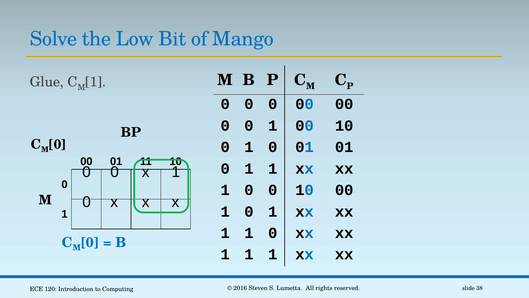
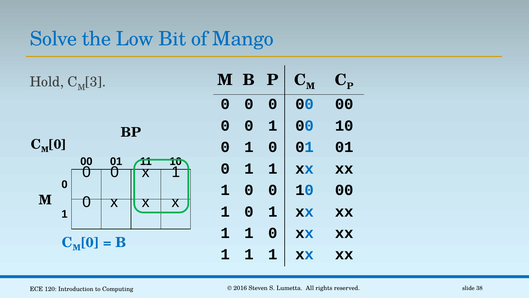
Glue: Glue -> Hold
M 1: 1 -> 3
